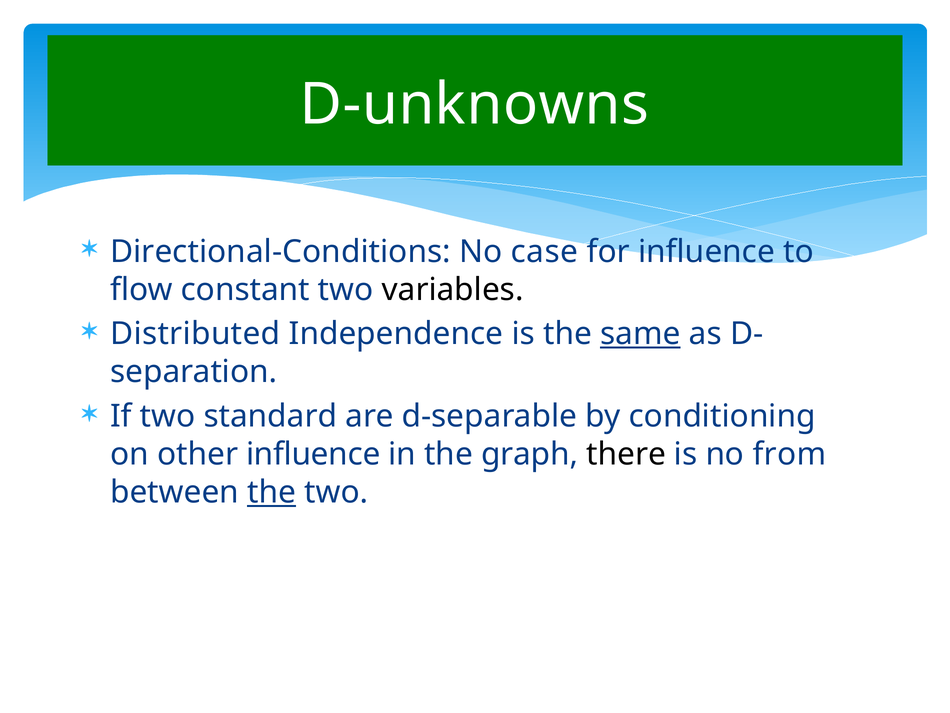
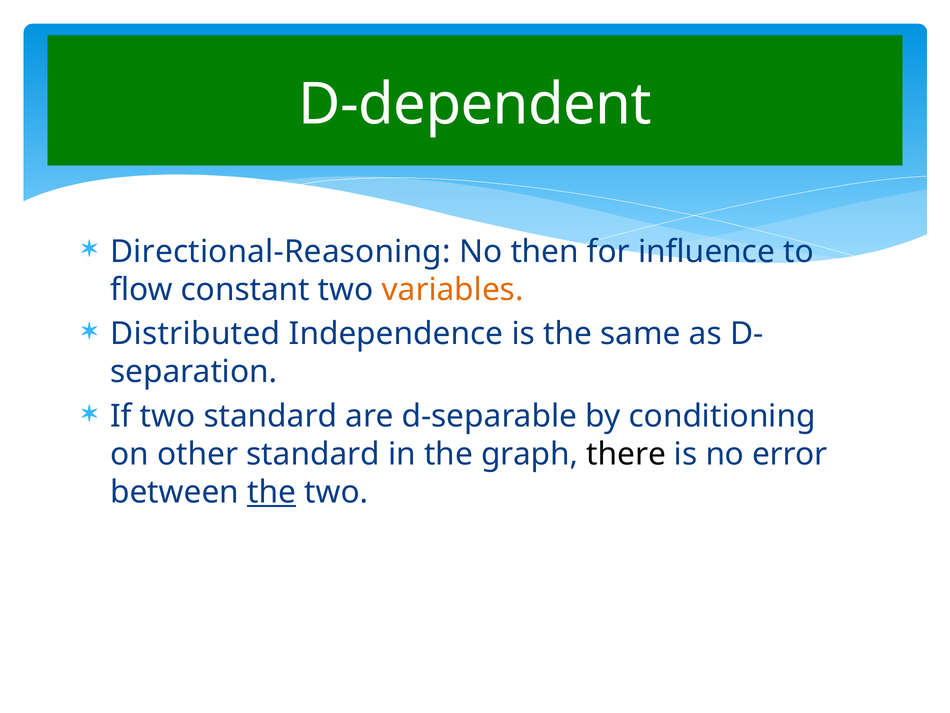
D-unknowns: D-unknowns -> D-dependent
Directional-Conditions: Directional-Conditions -> Directional-Reasoning
case: case -> then
variables colour: black -> orange
same underline: present -> none
other influence: influence -> standard
from: from -> error
